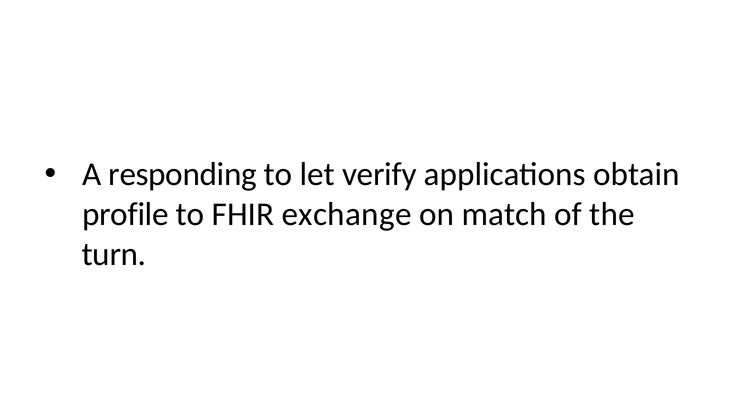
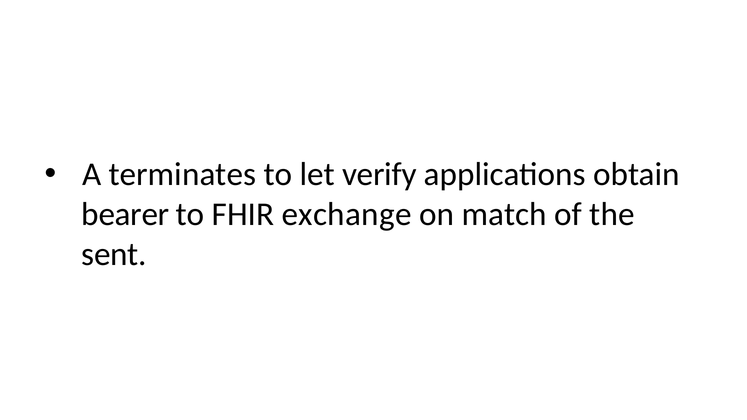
responding: responding -> terminates
profile: profile -> bearer
turn: turn -> sent
